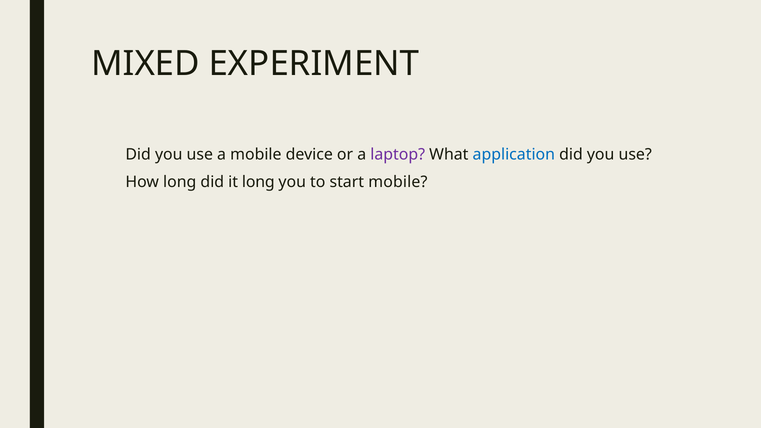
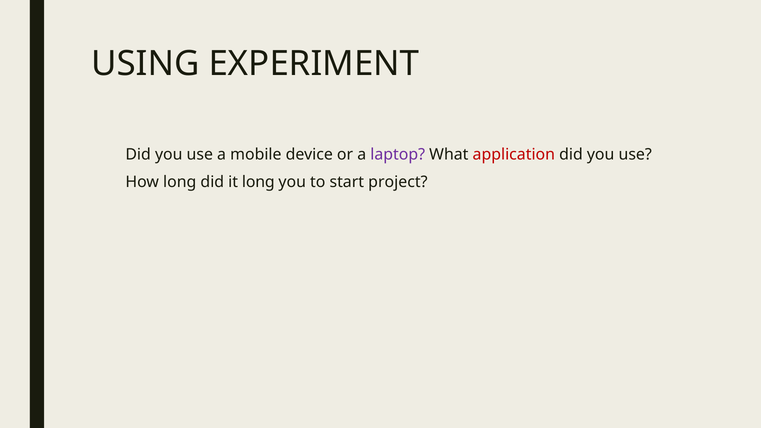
MIXED: MIXED -> USING
application colour: blue -> red
start mobile: mobile -> project
